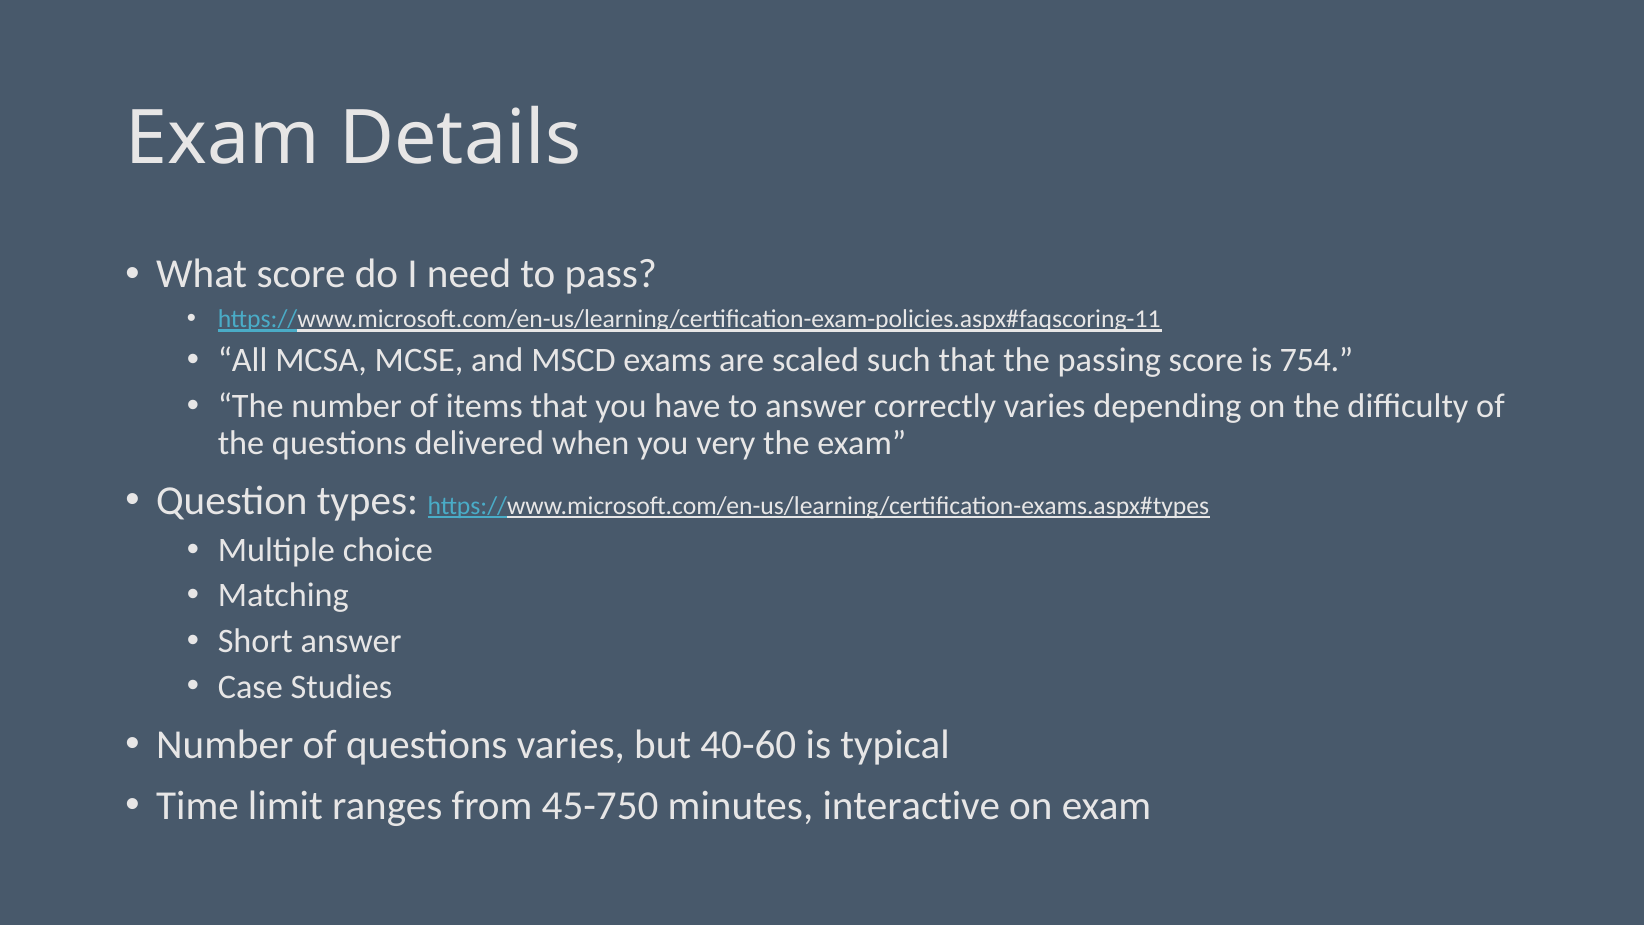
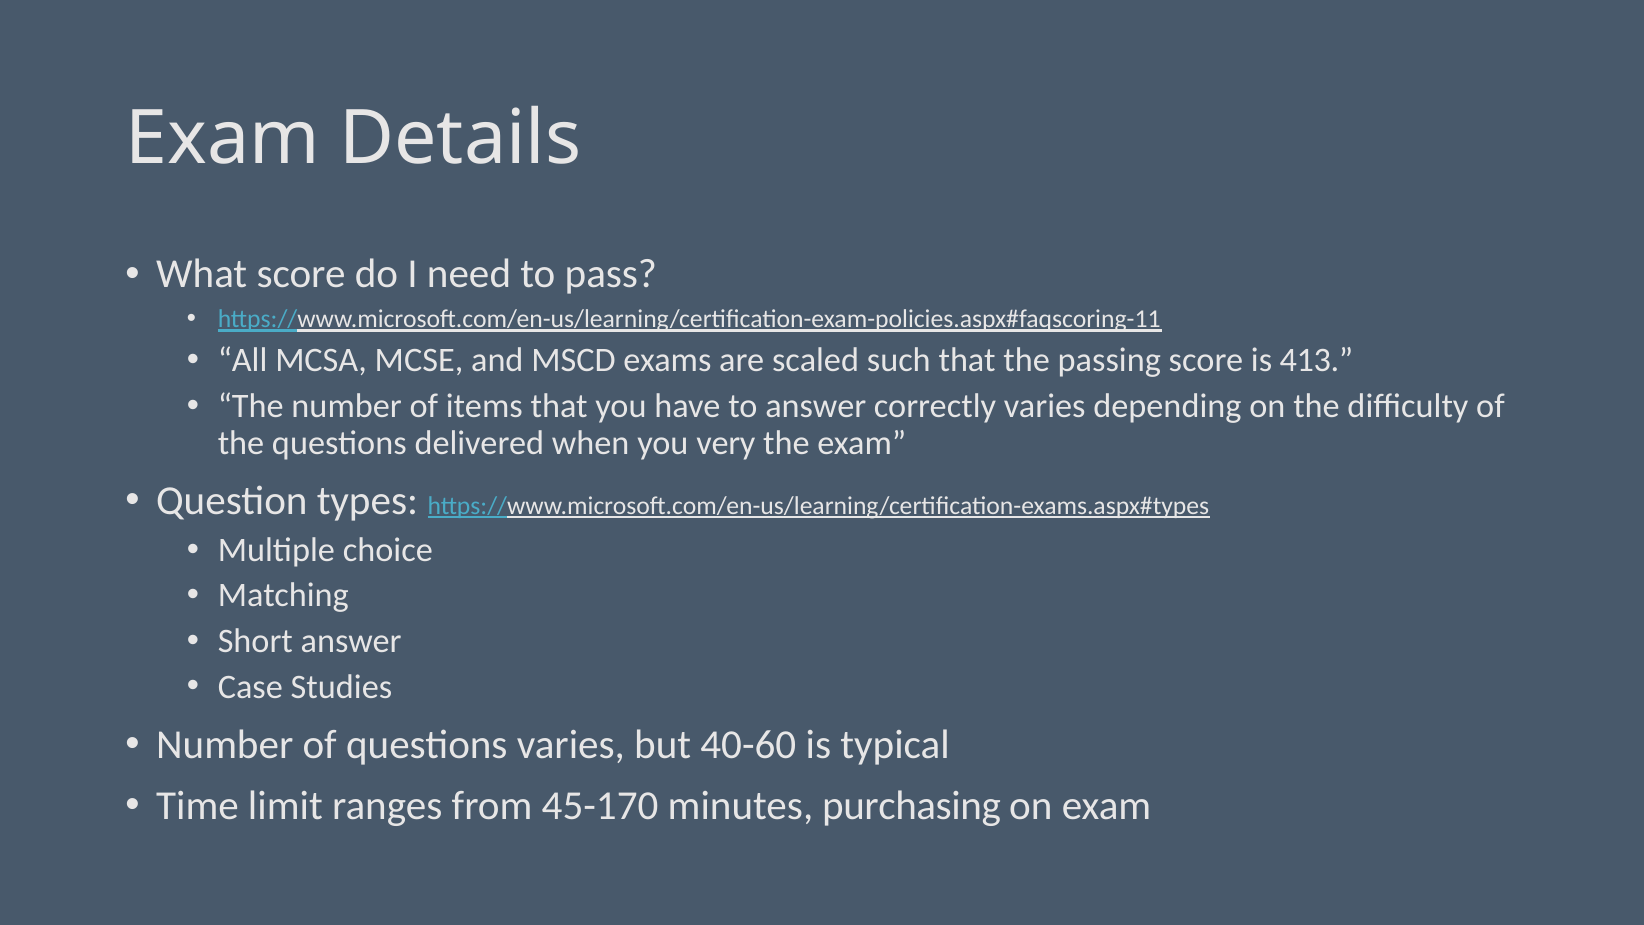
754: 754 -> 413
45-750: 45-750 -> 45-170
interactive: interactive -> purchasing
